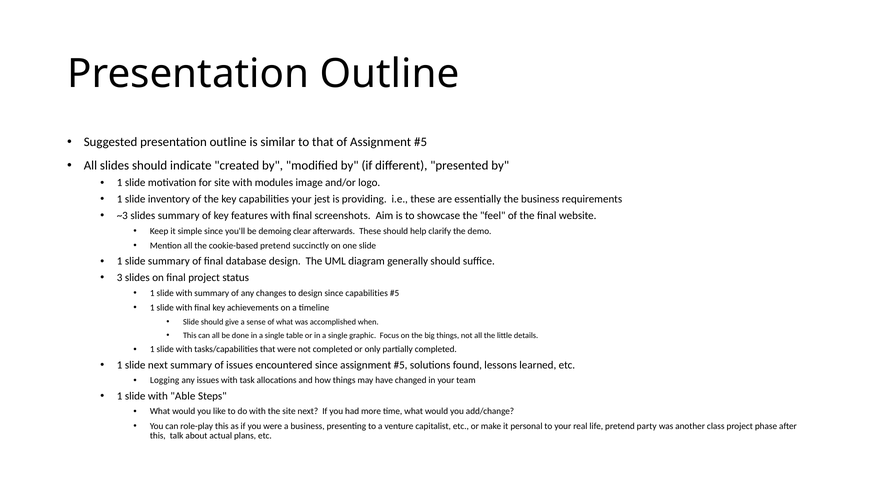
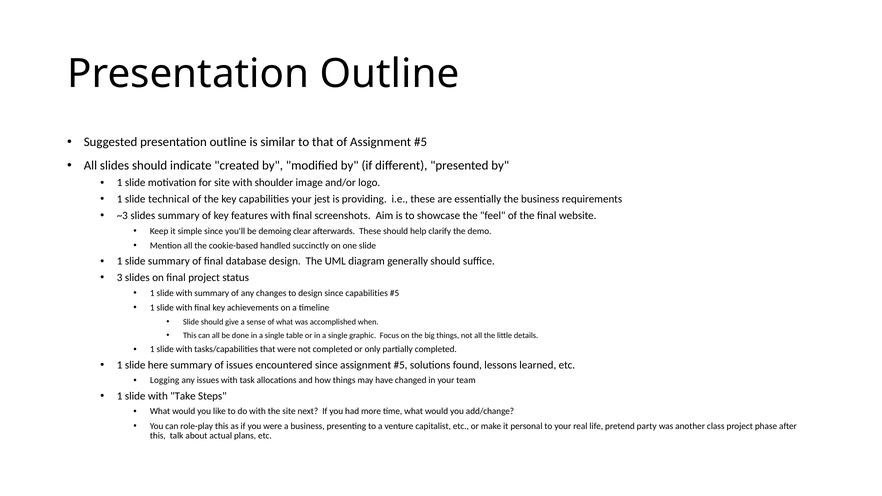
modules: modules -> shoulder
inventory: inventory -> technical
cookie-based pretend: pretend -> handled
slide next: next -> here
Able: Able -> Take
